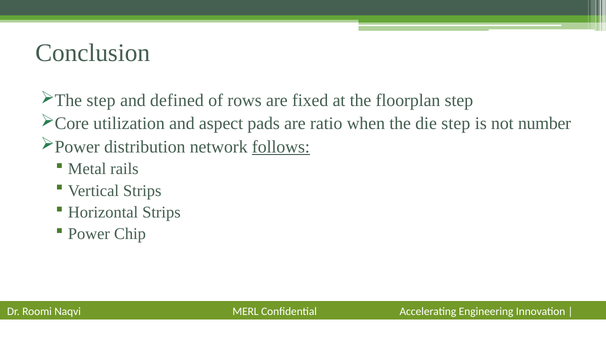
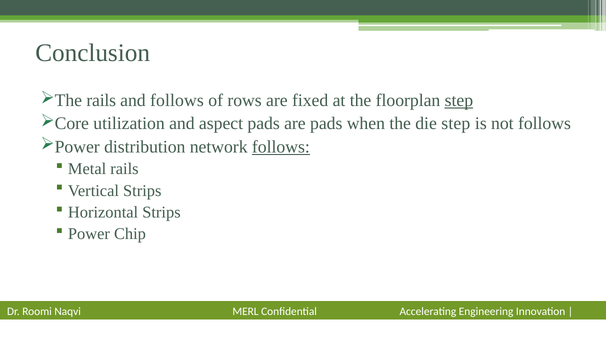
step at (101, 101): step -> rails
and defined: defined -> follows
step at (459, 101) underline: none -> present
are ratio: ratio -> pads
not number: number -> follows
